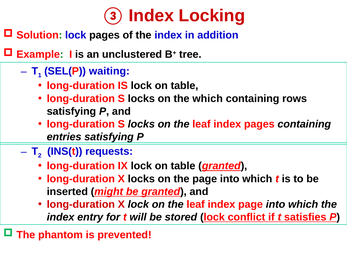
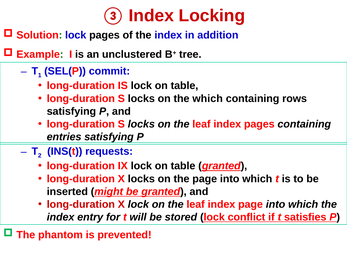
waiting: waiting -> commit
